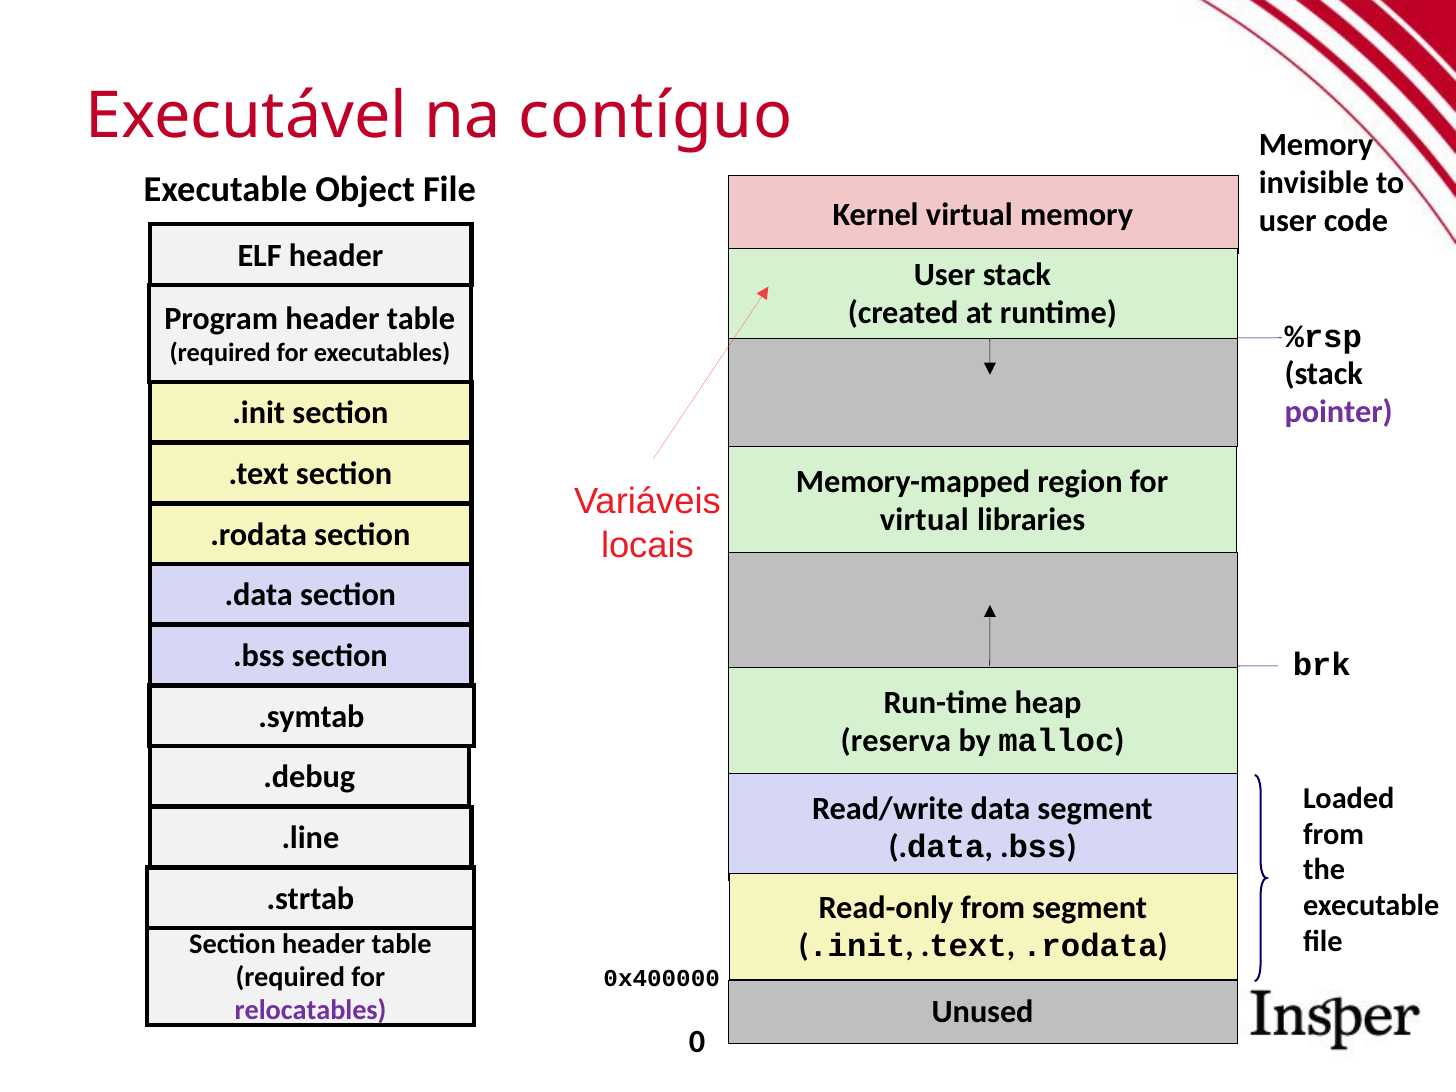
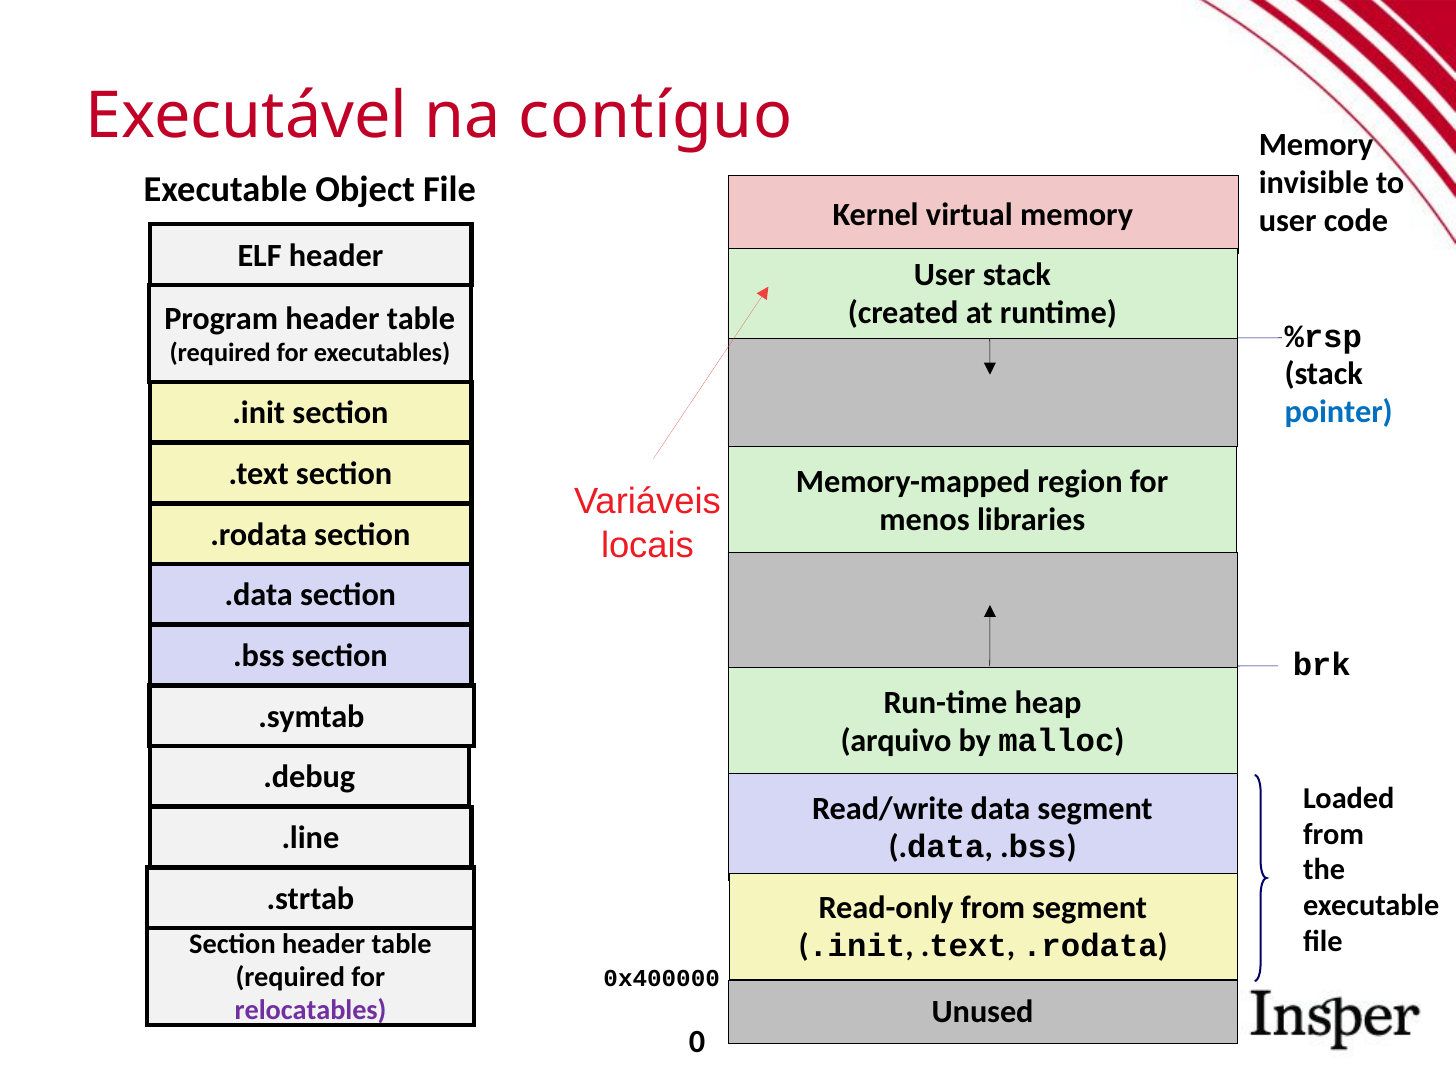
pointer colour: purple -> blue
virtual at (924, 520): virtual -> menos
reserva: reserva -> arquivo
